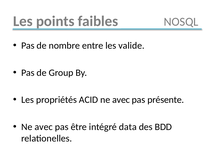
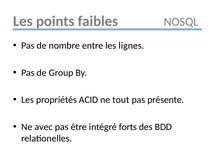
valide: valide -> lignes
ACID ne avec: avec -> tout
data: data -> forts
